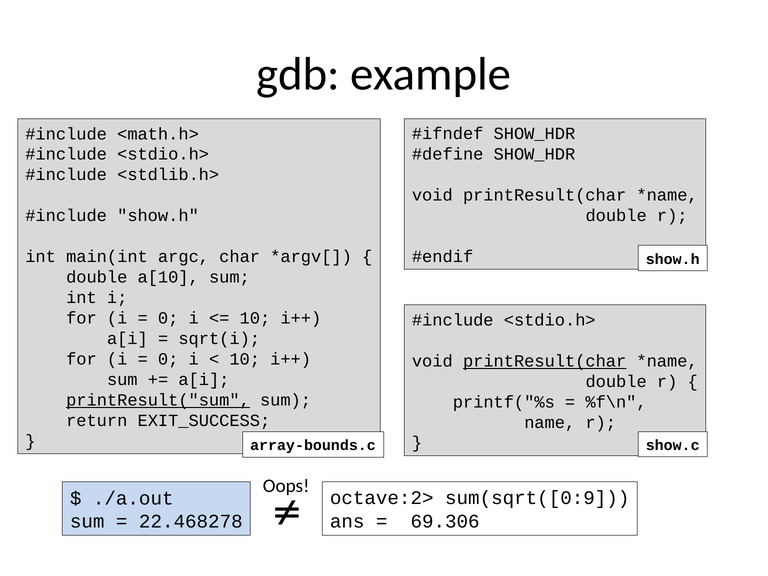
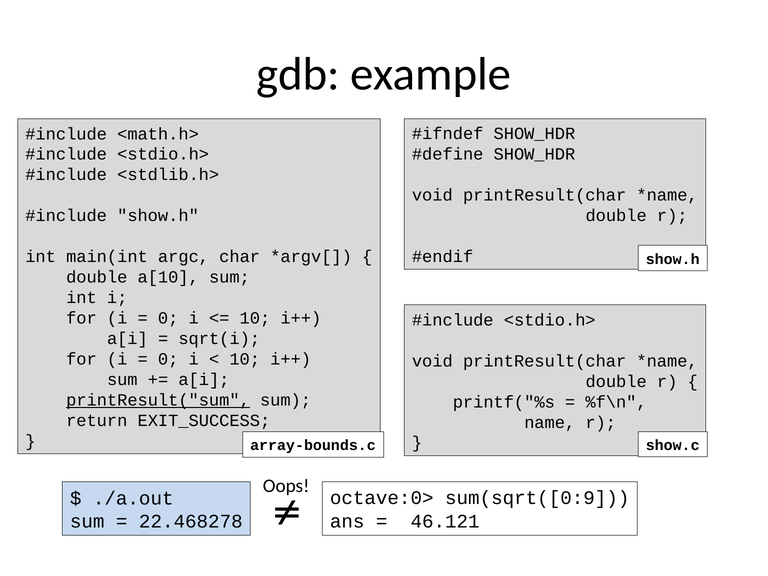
printResult(char at (545, 361) underline: present -> none
octave:2>: octave:2> -> octave:0>
69.306: 69.306 -> 46.121
